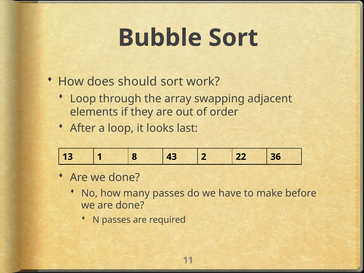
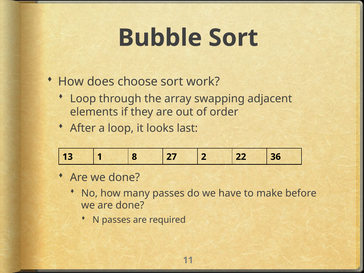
should: should -> choose
43: 43 -> 27
